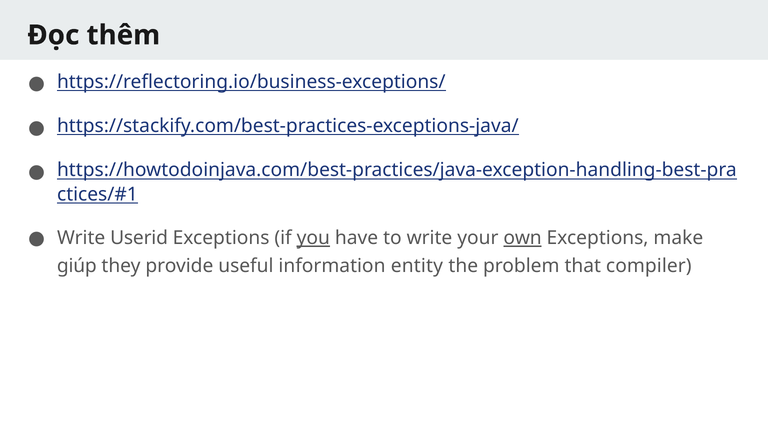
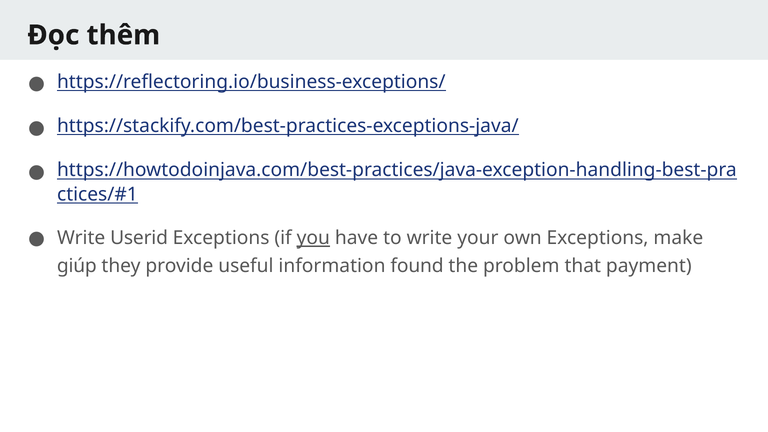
own underline: present -> none
entity: entity -> found
compiler: compiler -> payment
